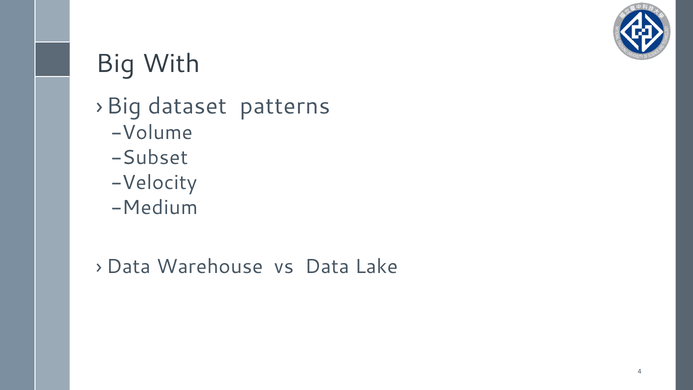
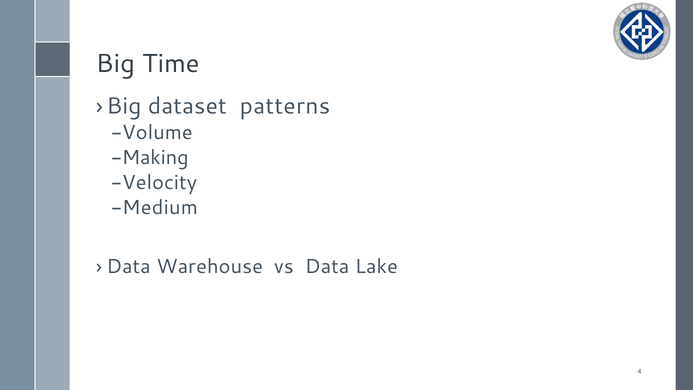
With: With -> Time
Subset: Subset -> Making
